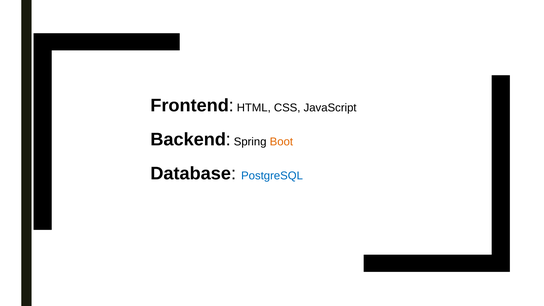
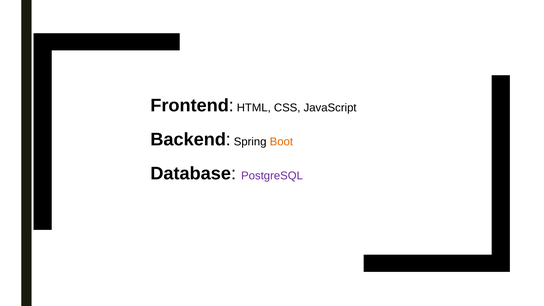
PostgreSQL colour: blue -> purple
